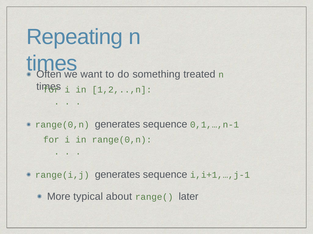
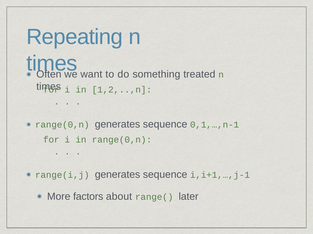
typical: typical -> factors
